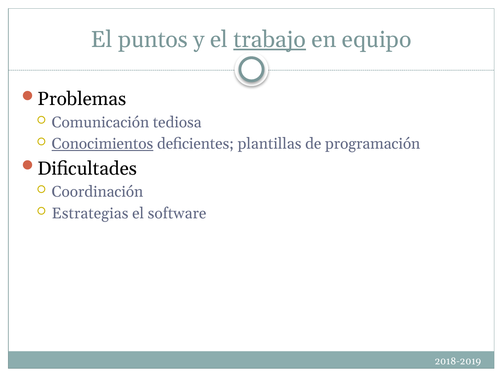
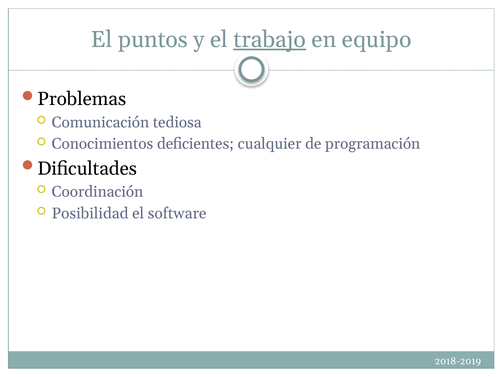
Conocimientos underline: present -> none
plantillas: plantillas -> cualquier
Estrategias: Estrategias -> Posibilidad
